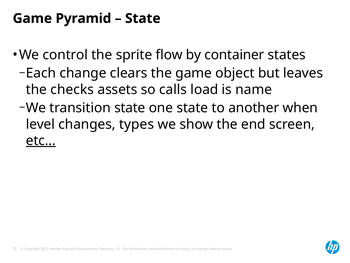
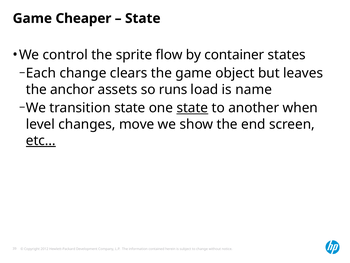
Pyramid: Pyramid -> Cheaper
checks: checks -> anchor
calls: calls -> runs
state at (192, 108) underline: none -> present
types: types -> move
